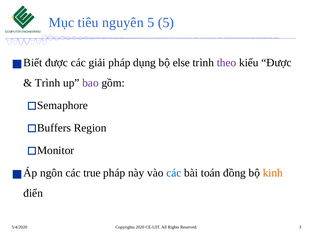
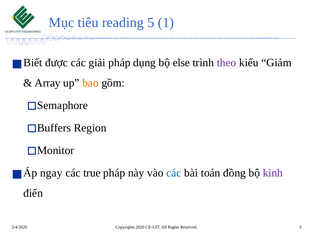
nguyên: nguyên -> reading
5 5: 5 -> 1
kiểu Được: Được -> Giảm
Trình at (48, 83): Trình -> Array
bao colour: purple -> orange
ngôn: ngôn -> ngay
kinh colour: orange -> purple
